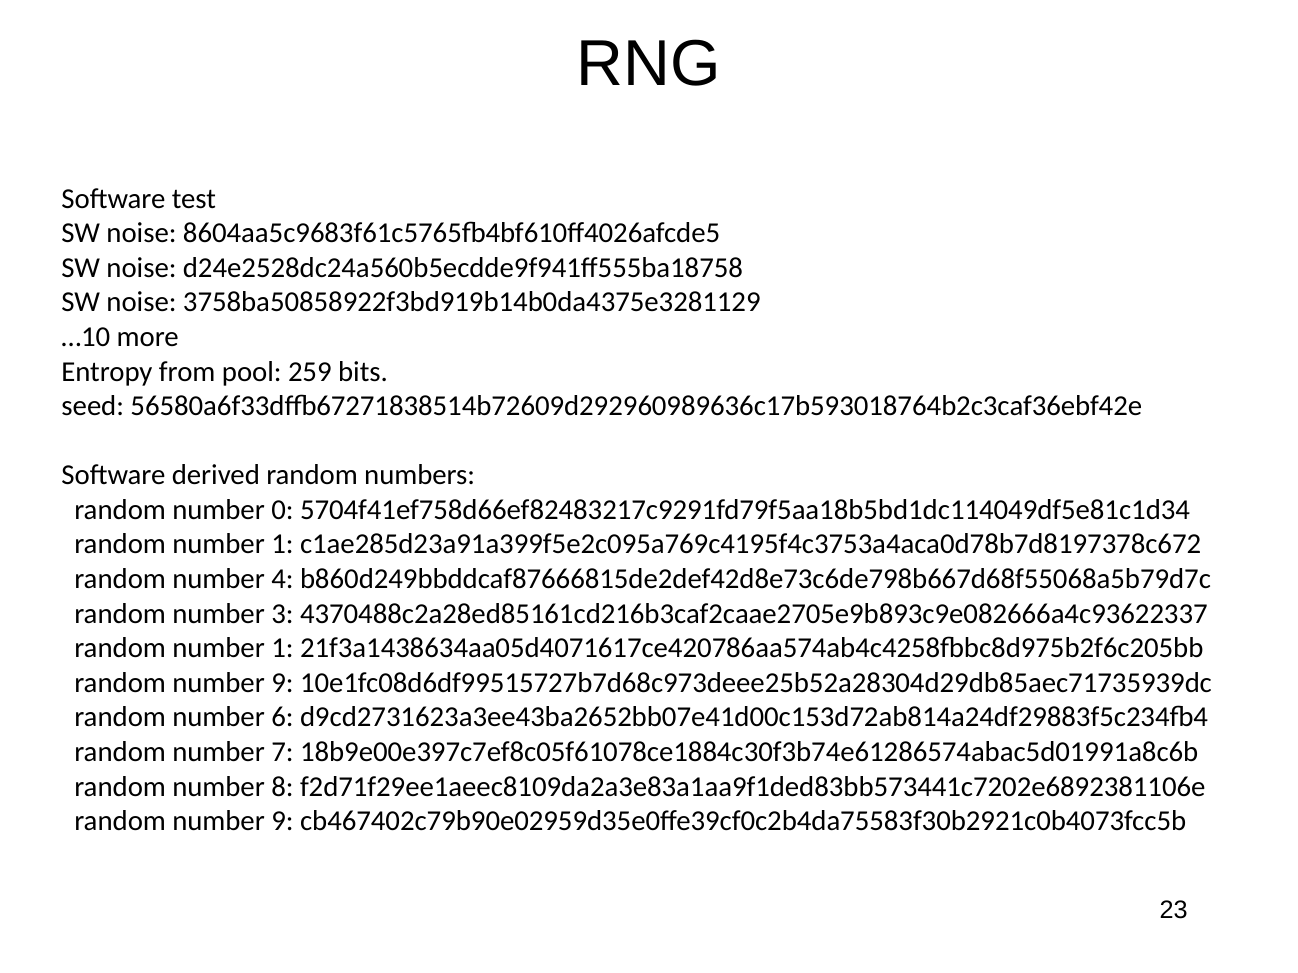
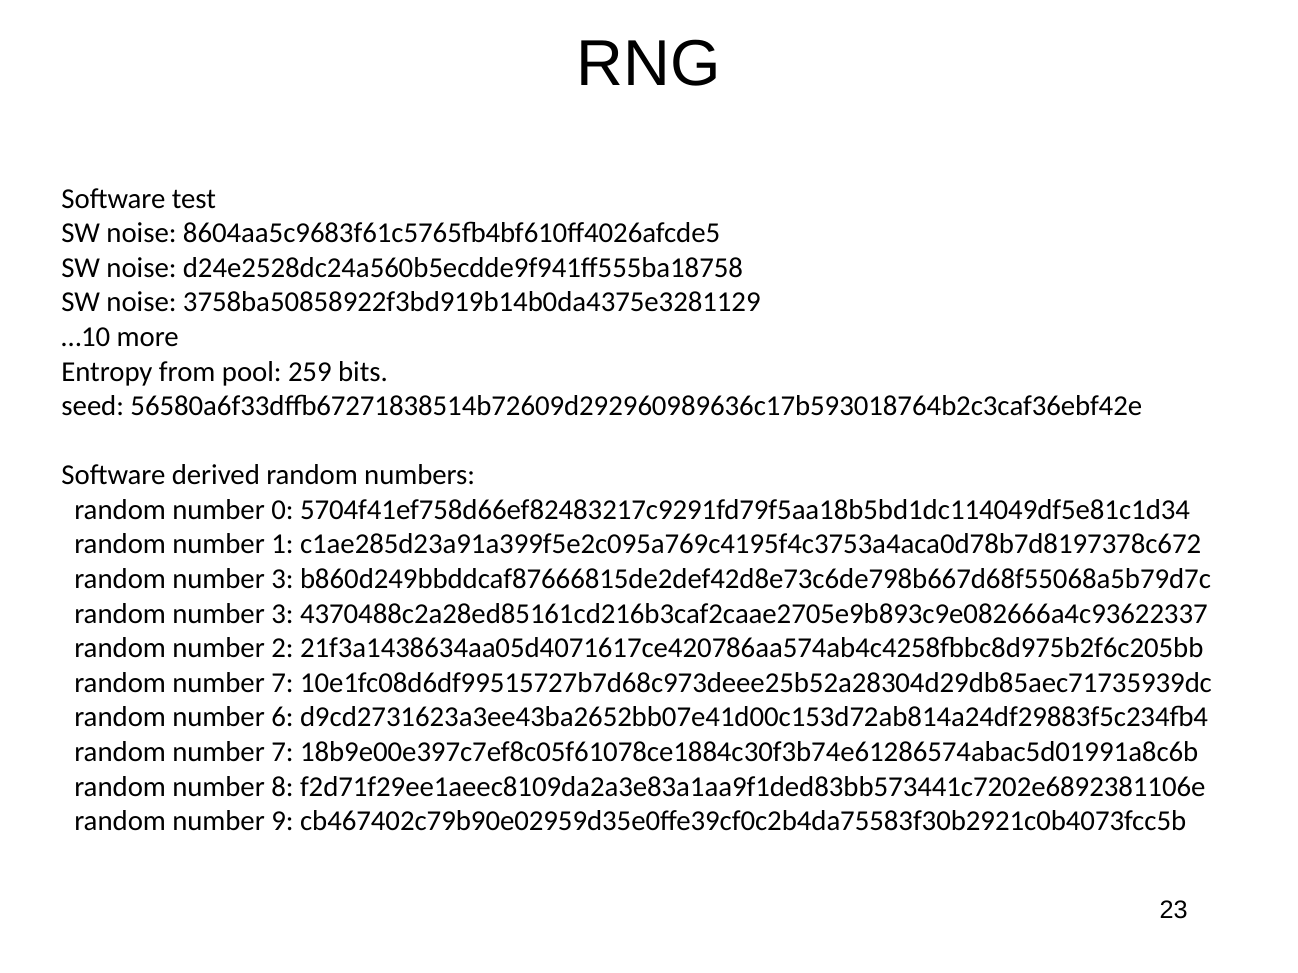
4 at (282, 579): 4 -> 3
1 at (282, 649): 1 -> 2
9 at (282, 683): 9 -> 7
